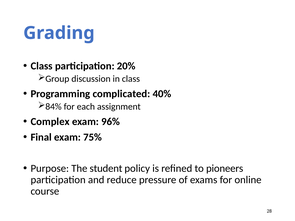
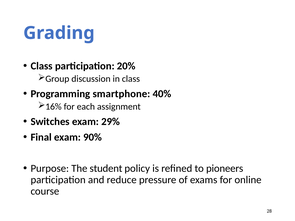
complicated: complicated -> smartphone
84%: 84% -> 16%
Complex: Complex -> Switches
96%: 96% -> 29%
75%: 75% -> 90%
